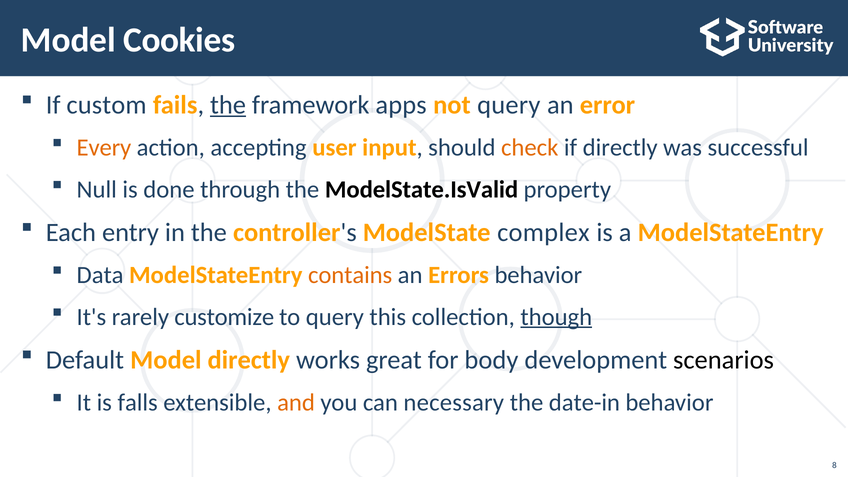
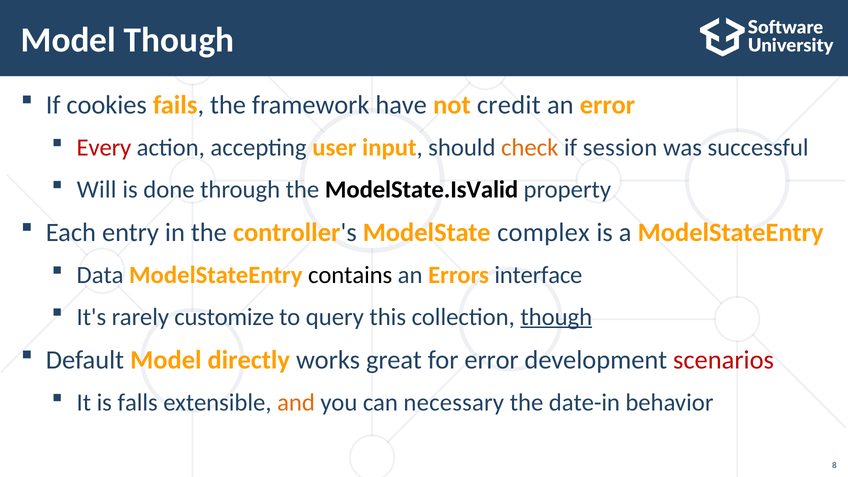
Model Cookies: Cookies -> Though
custom: custom -> cookies
the at (228, 105) underline: present -> none
apps: apps -> have
not query: query -> credit
Every colour: orange -> red
if directly: directly -> session
Null: Null -> Will
contains colour: orange -> black
Errors behavior: behavior -> interface
for body: body -> error
scenarios colour: black -> red
